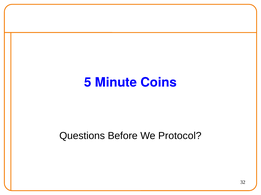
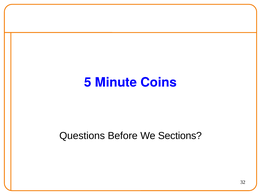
Protocol: Protocol -> Sections
